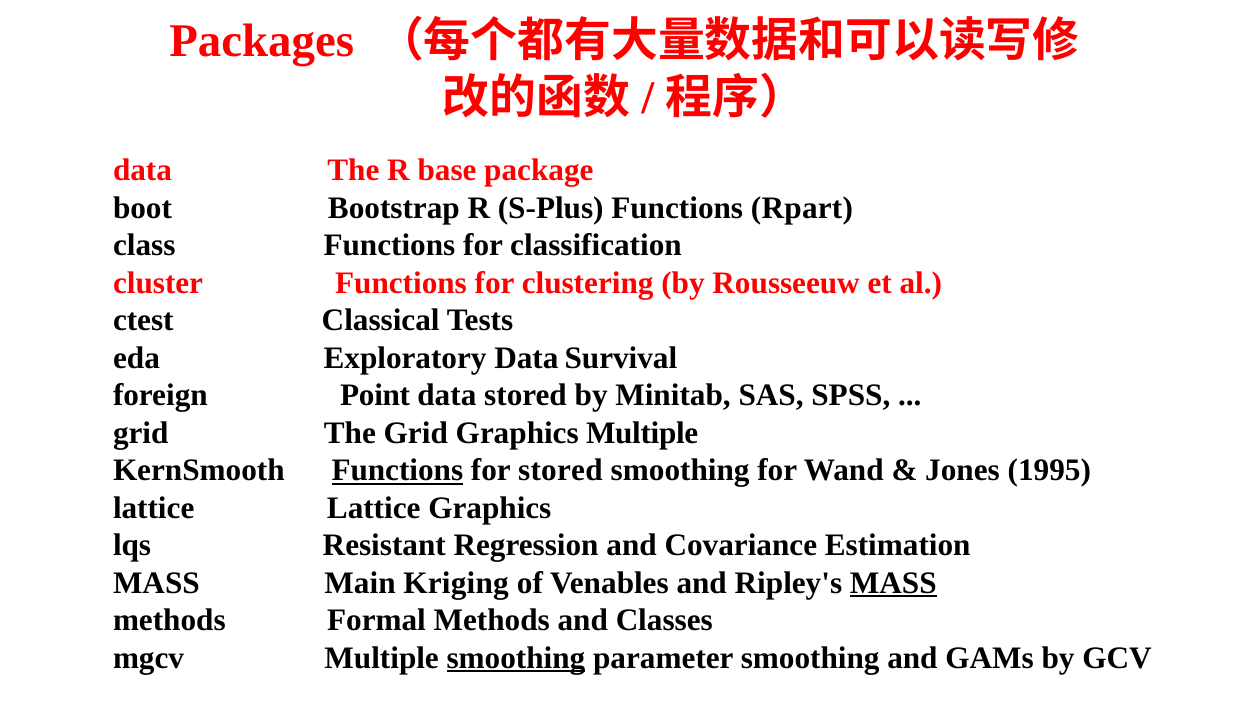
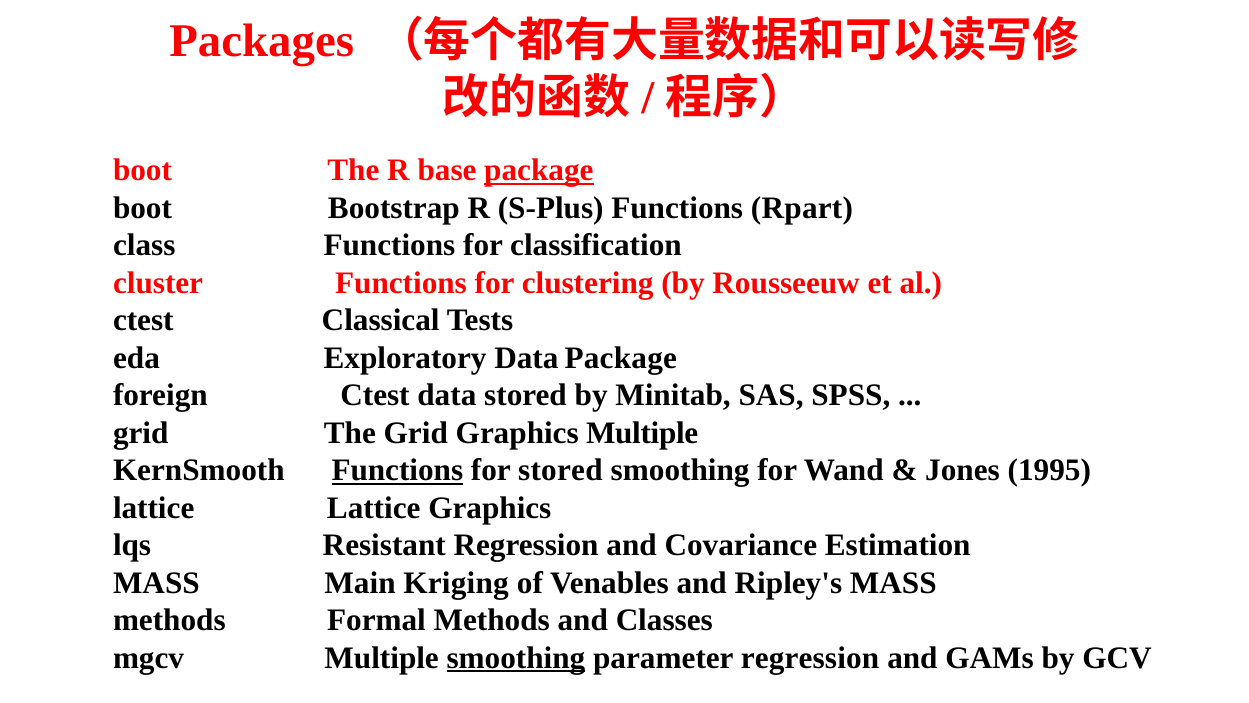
data at (143, 170): data -> boot
package at (539, 170) underline: none -> present
Data Survival: Survival -> Package
foreign Point: Point -> Ctest
MASS at (893, 582) underline: present -> none
parameter smoothing: smoothing -> regression
